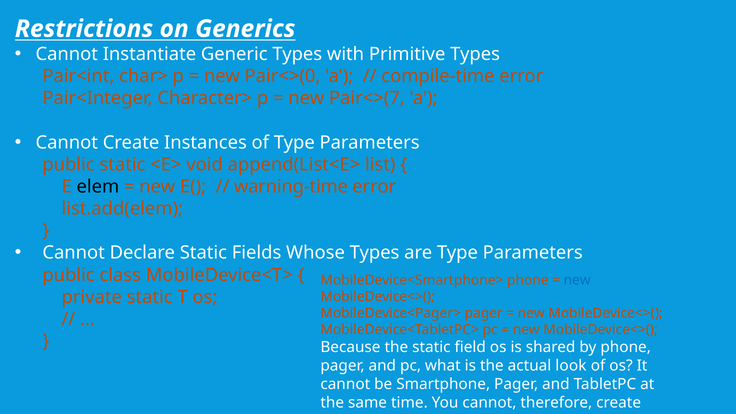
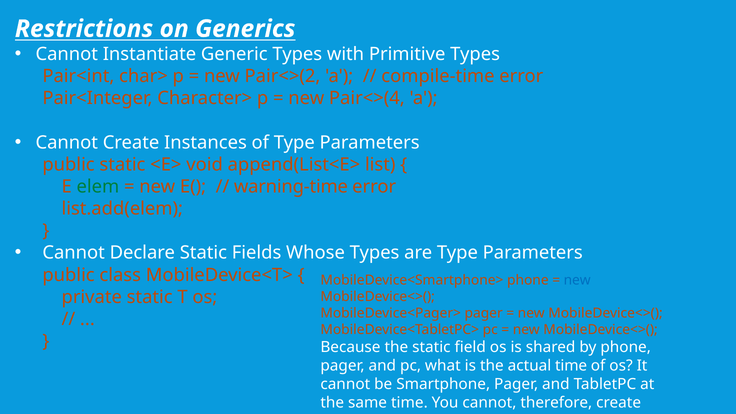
Pair<>(0: Pair<>(0 -> Pair<>(2
Pair<>(7: Pair<>(7 -> Pair<>(4
elem colour: black -> green
actual look: look -> time
